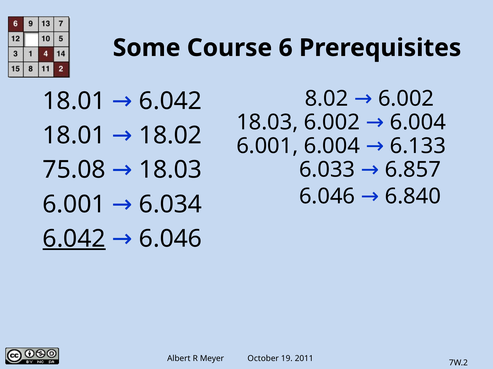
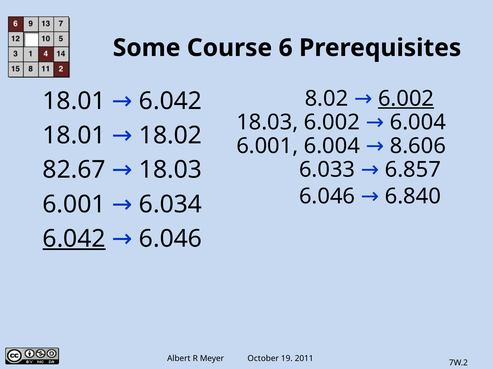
6.002 at (406, 99) underline: none -> present
6.133: 6.133 -> 8.606
75.08: 75.08 -> 82.67
